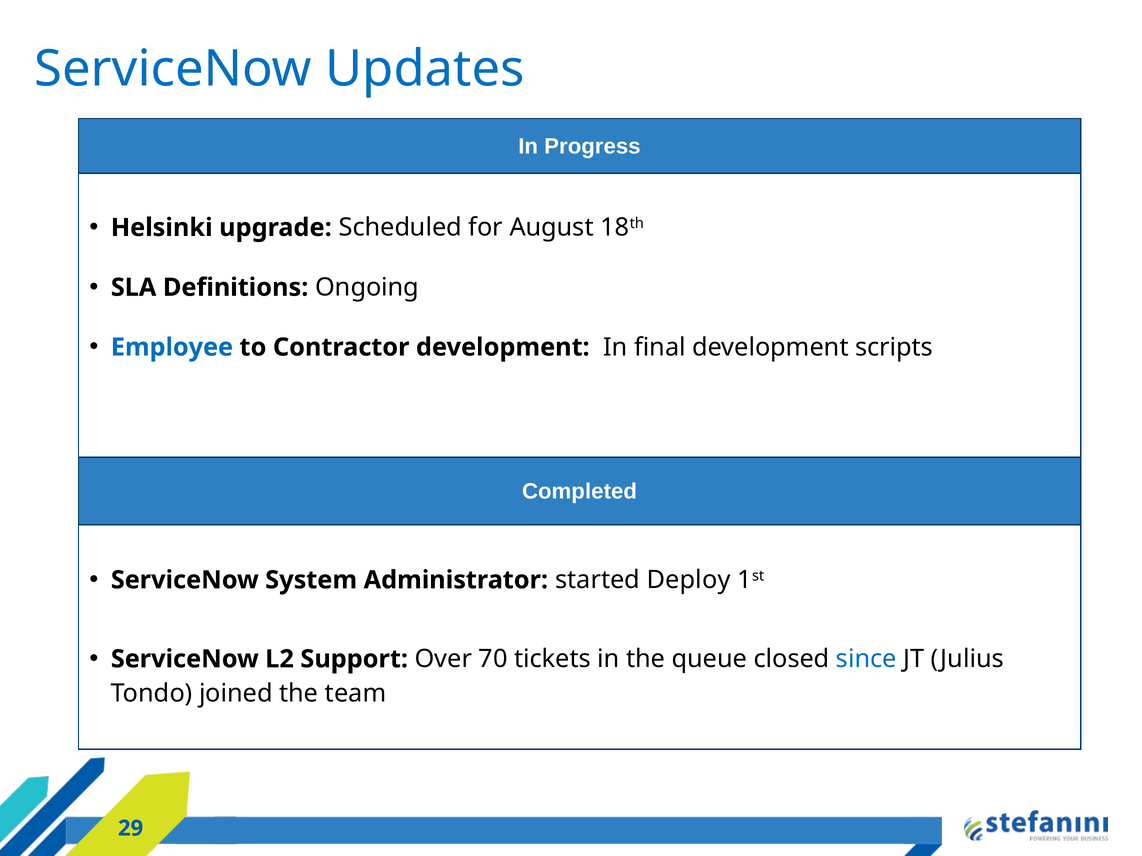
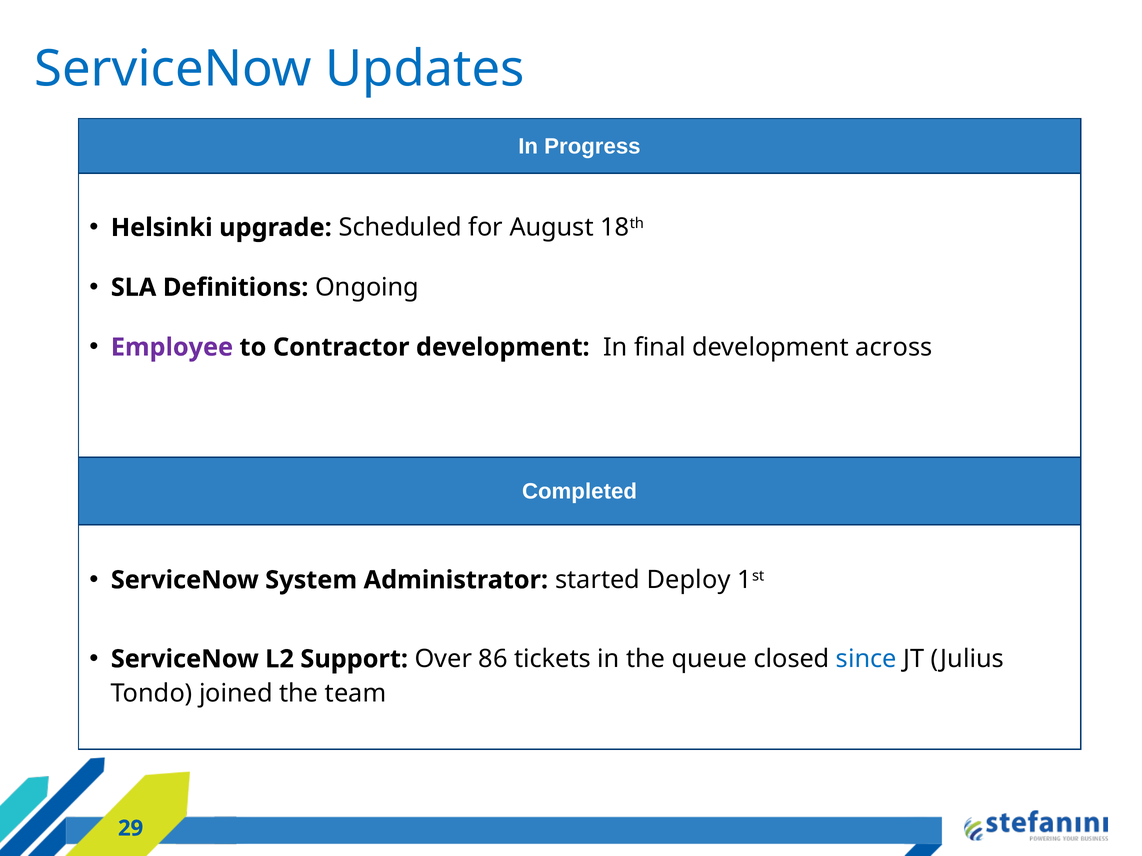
Employee colour: blue -> purple
scripts: scripts -> across
70: 70 -> 86
